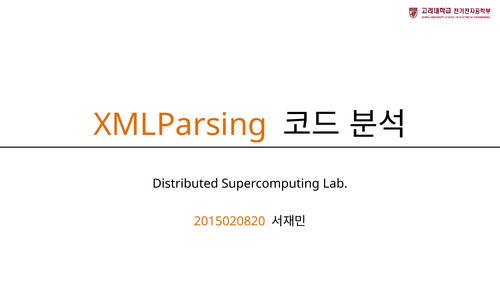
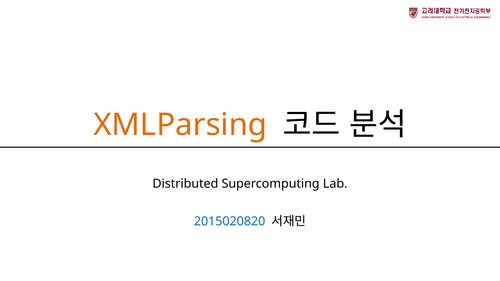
2015020820 colour: orange -> blue
